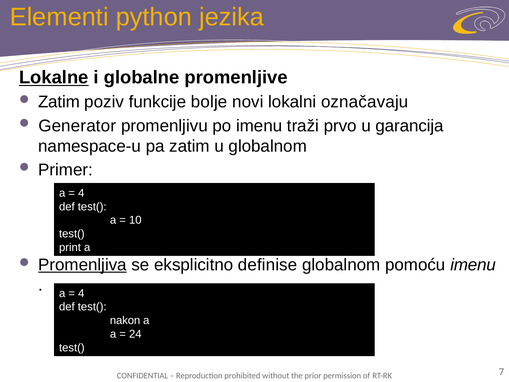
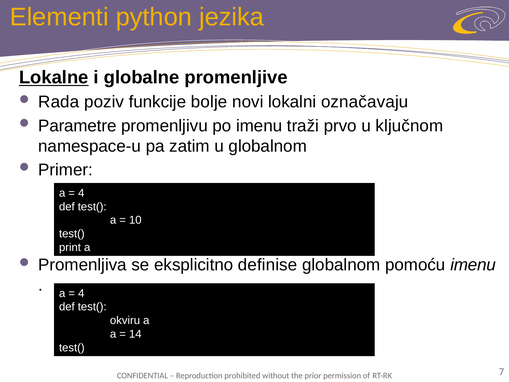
Zatim at (59, 102): Zatim -> Rada
Generator: Generator -> Parametre
garancija: garancija -> ključnom
Promenljiva underline: present -> none
nakon: nakon -> okviru
24: 24 -> 14
